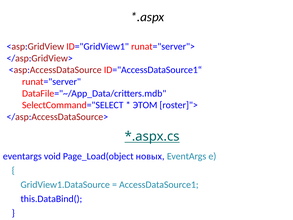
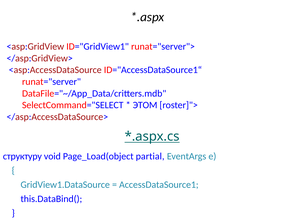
eventargs at (22, 156): eventargs -> структуру
новых: новых -> partial
